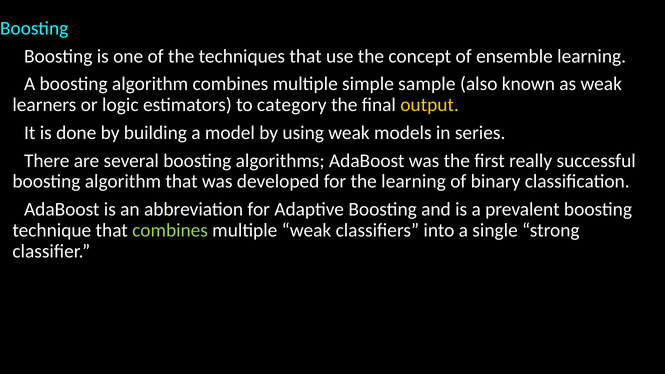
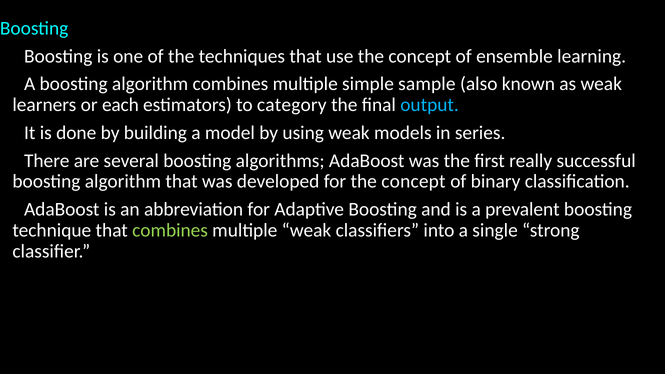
logic: logic -> each
output colour: yellow -> light blue
for the learning: learning -> concept
